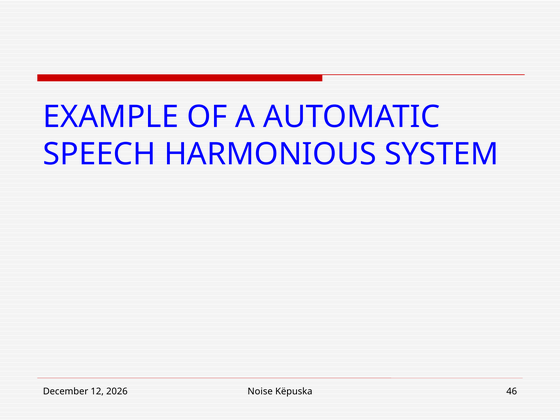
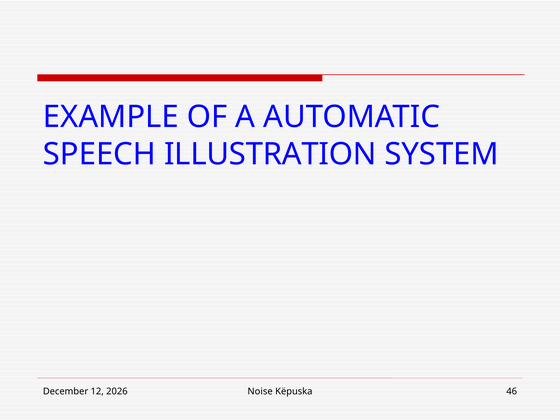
HARMONIOUS: HARMONIOUS -> ILLUSTRATION
